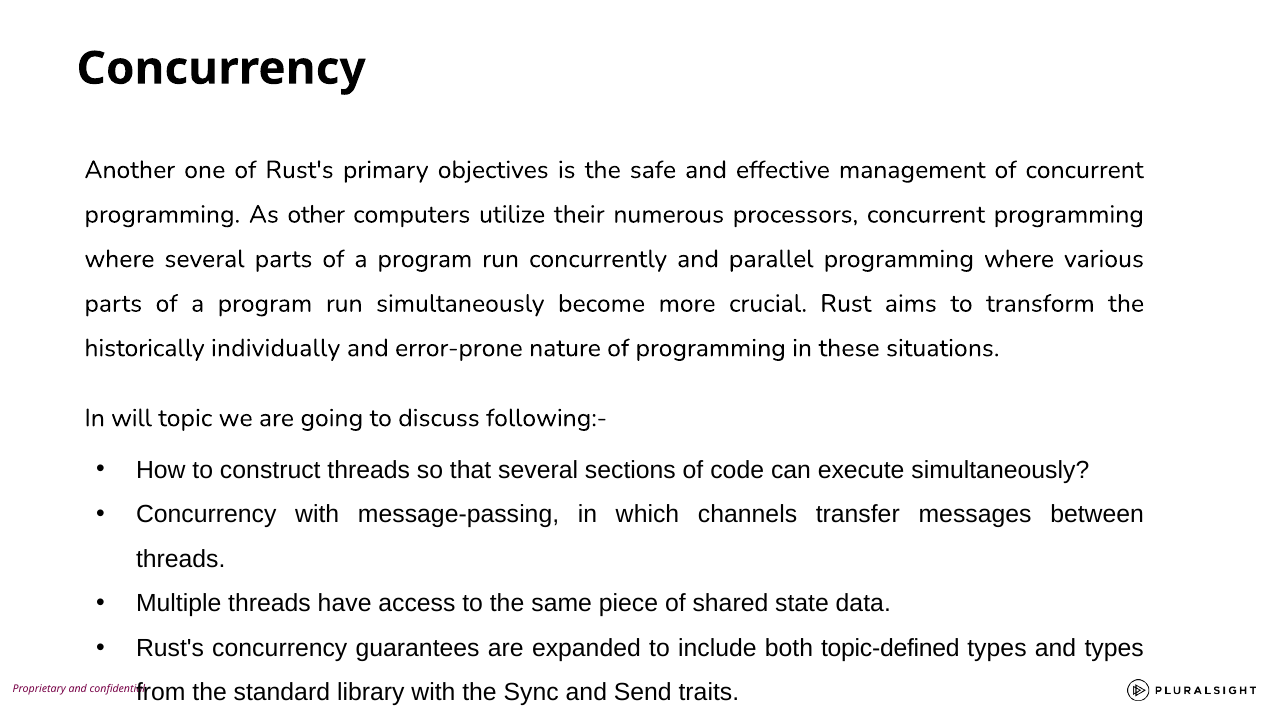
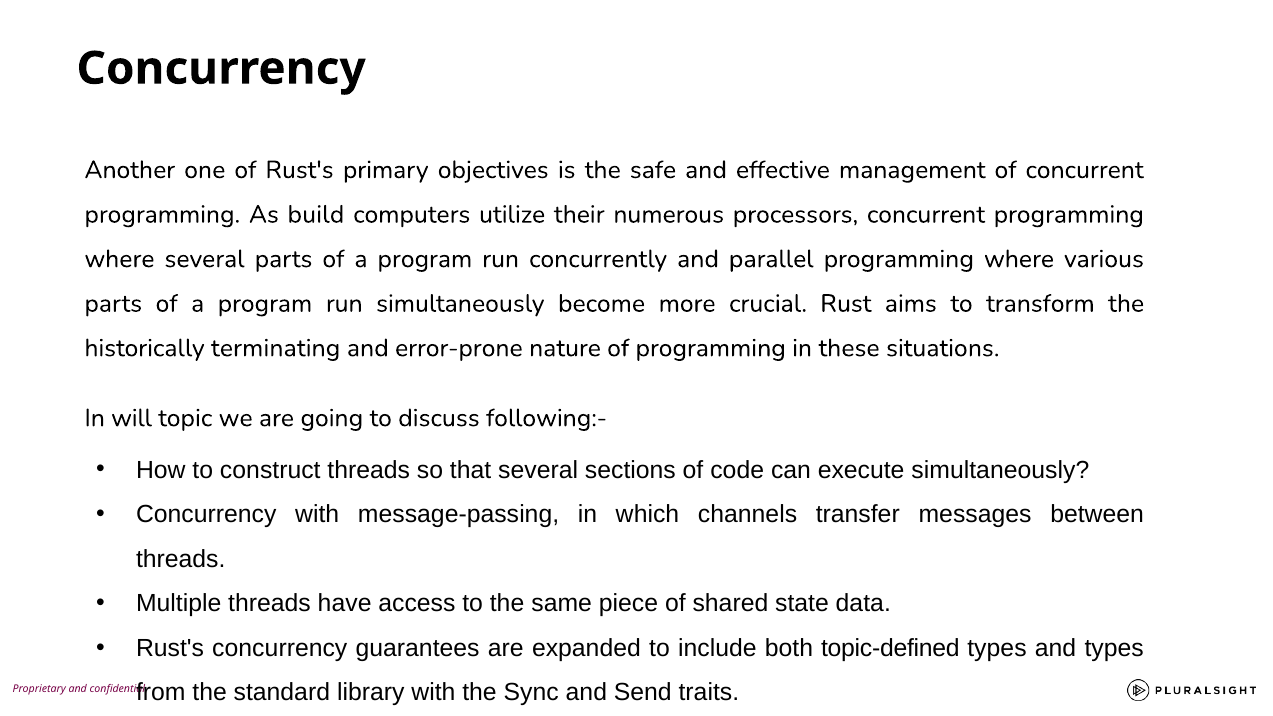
other: other -> build
individually: individually -> terminating
